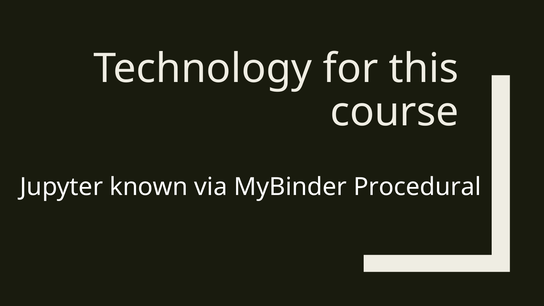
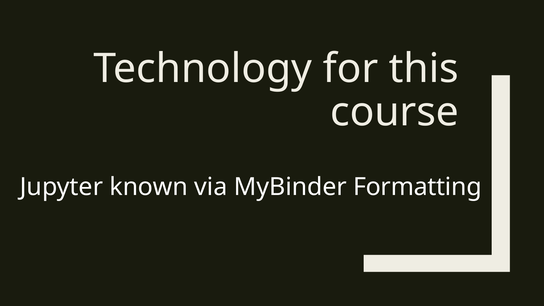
Procedural: Procedural -> Formatting
